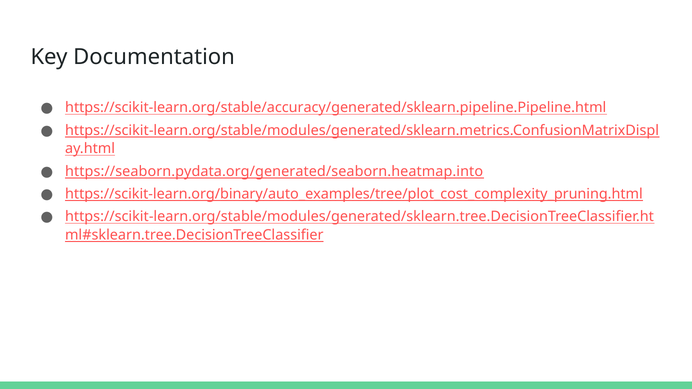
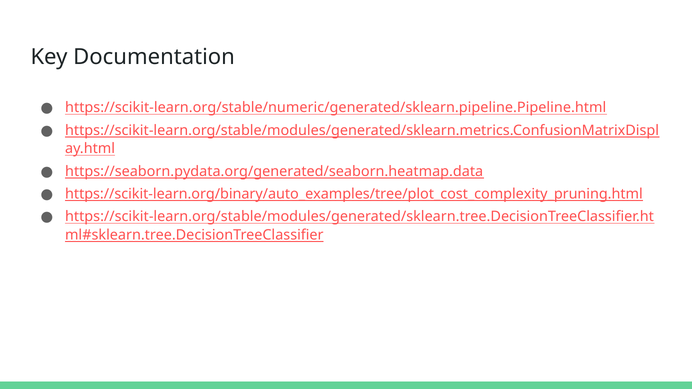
https://scikit-learn.org/stable/accuracy/generated/sklearn.pipeline.Pipeline.html: https://scikit-learn.org/stable/accuracy/generated/sklearn.pipeline.Pipeline.html -> https://scikit-learn.org/stable/numeric/generated/sklearn.pipeline.Pipeline.html
https://seaborn.pydata.org/generated/seaborn.heatmap.into: https://seaborn.pydata.org/generated/seaborn.heatmap.into -> https://seaborn.pydata.org/generated/seaborn.heatmap.data
